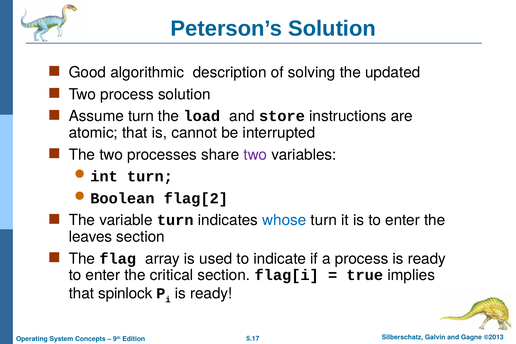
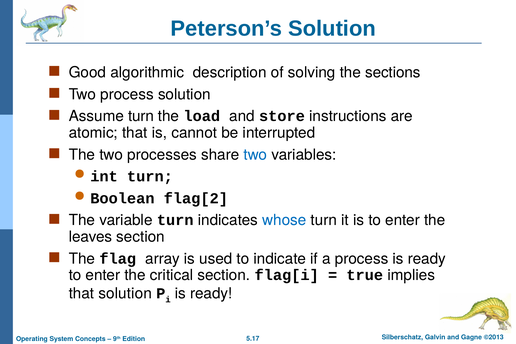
updated: updated -> sections
two at (255, 155) colour: purple -> blue
that spinlock: spinlock -> solution
